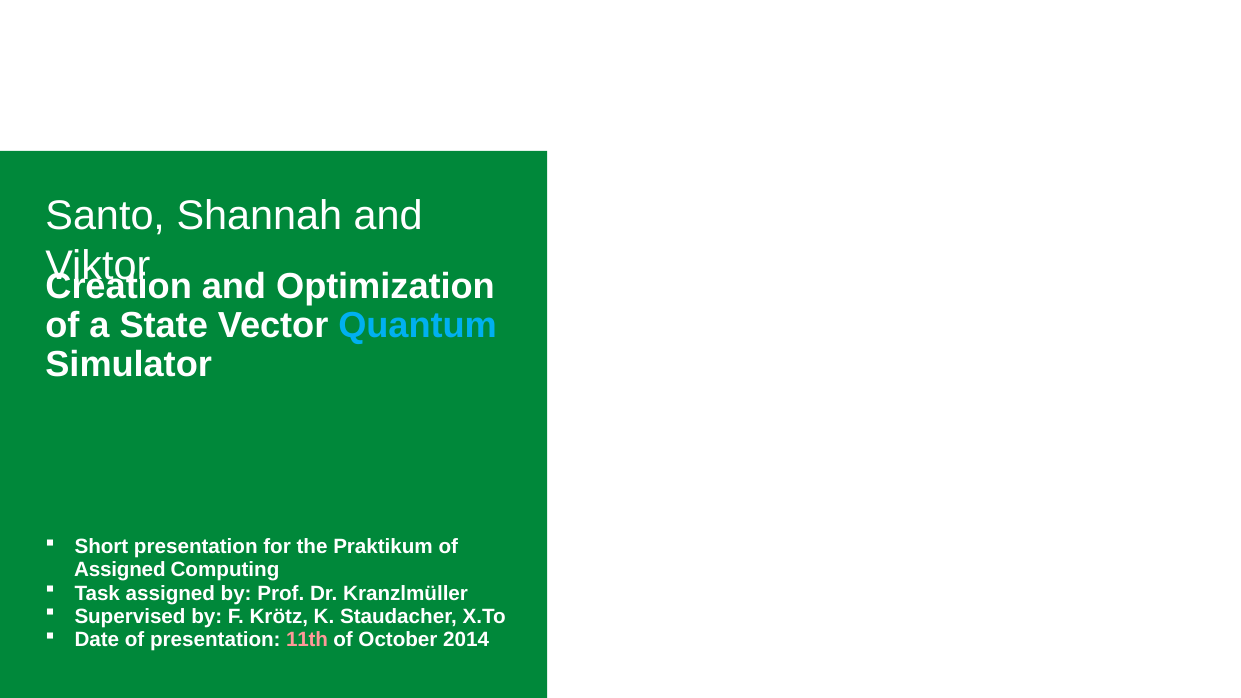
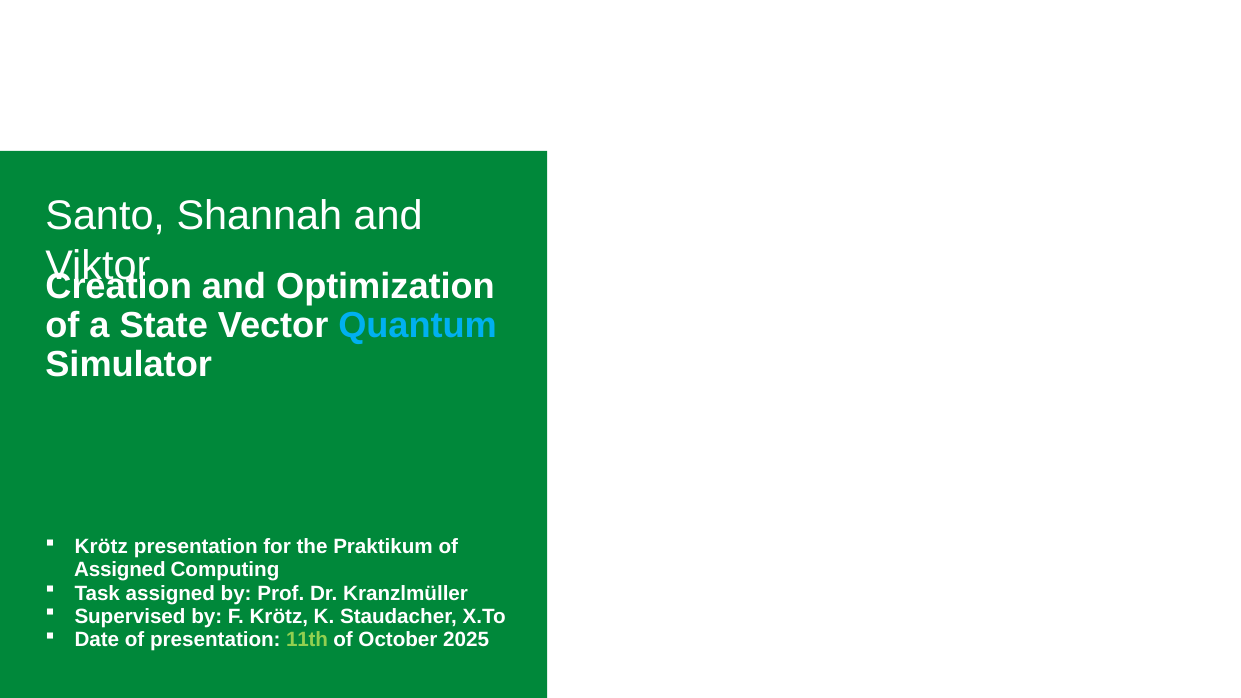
Short at (101, 547): Short -> Krötz
11th colour: pink -> light green
2014: 2014 -> 2025
